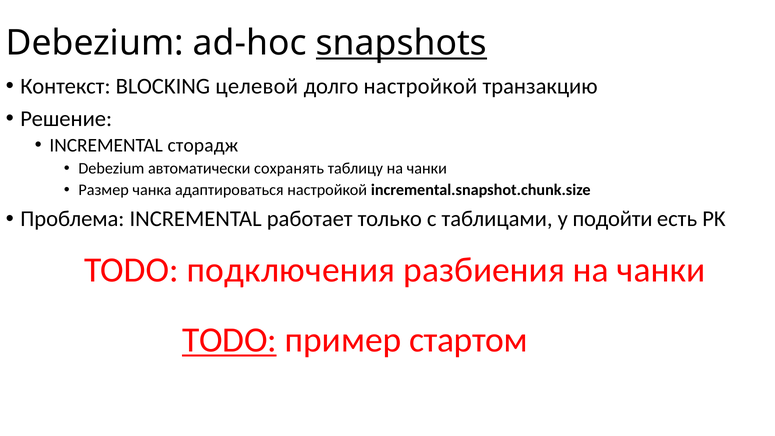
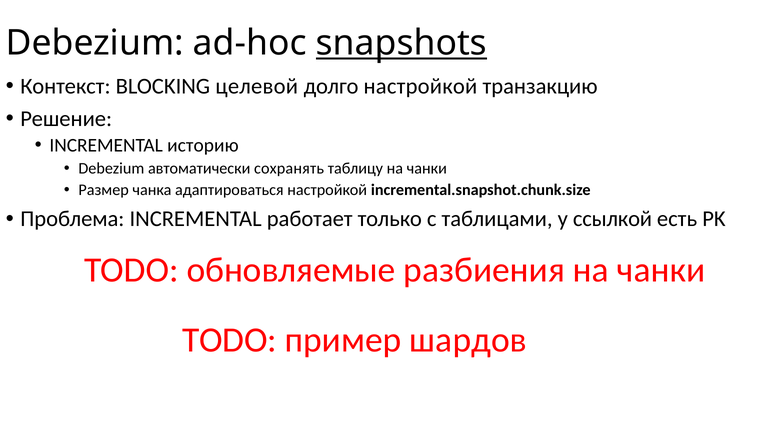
сторадж: сторадж -> историю
подойти: подойти -> ссылкой
подключения: подключения -> обновляемые
TODO at (229, 340) underline: present -> none
стартом: стартом -> шардов
